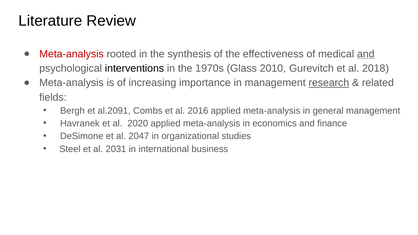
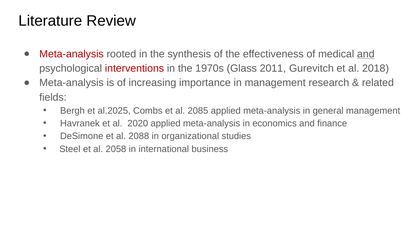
interventions colour: black -> red
2010: 2010 -> 2011
research underline: present -> none
al.2091: al.2091 -> al.2025
2016: 2016 -> 2085
2047: 2047 -> 2088
2031: 2031 -> 2058
